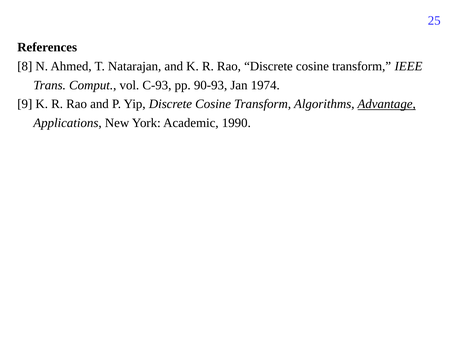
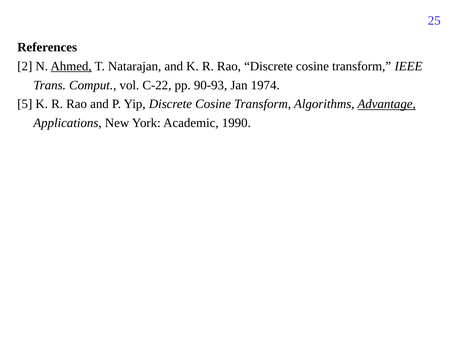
8: 8 -> 2
Ahmed underline: none -> present
C-93: C-93 -> C-22
9: 9 -> 5
